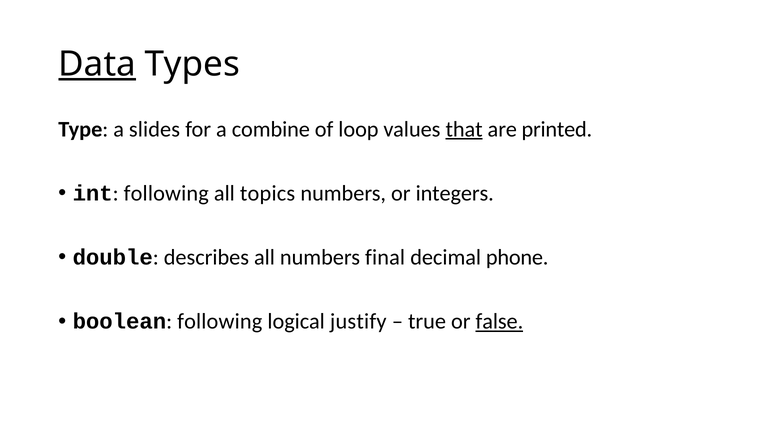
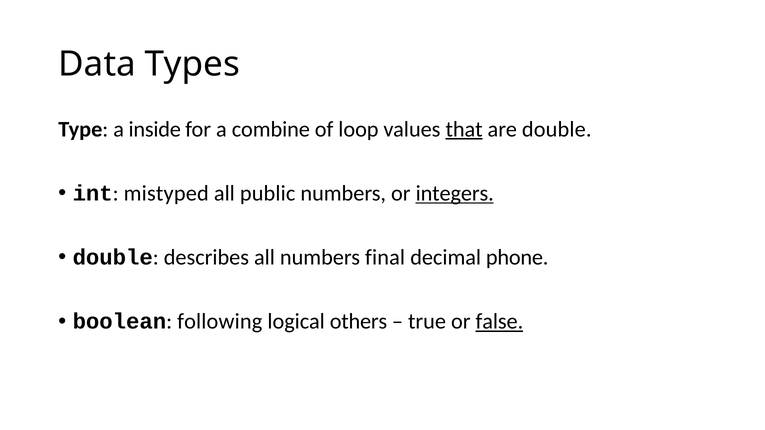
Data underline: present -> none
slides: slides -> inside
are printed: printed -> double
int following: following -> mistyped
topics: topics -> public
integers underline: none -> present
justify: justify -> others
